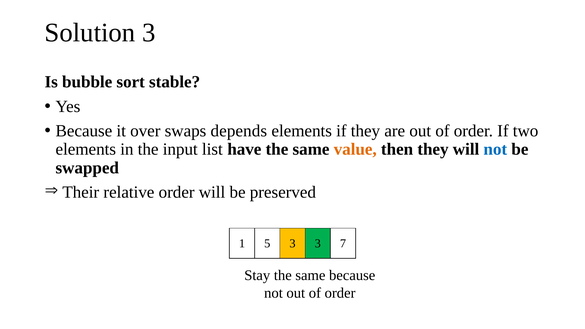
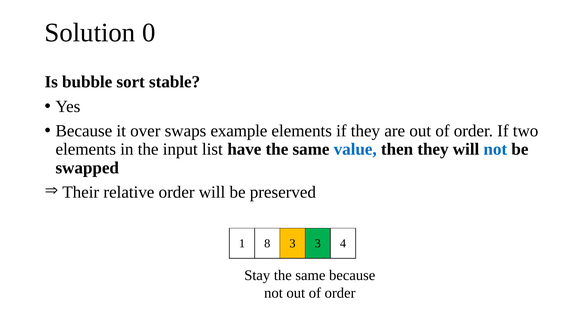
Solution 3: 3 -> 0
depends: depends -> example
value colour: orange -> blue
5: 5 -> 8
7: 7 -> 4
